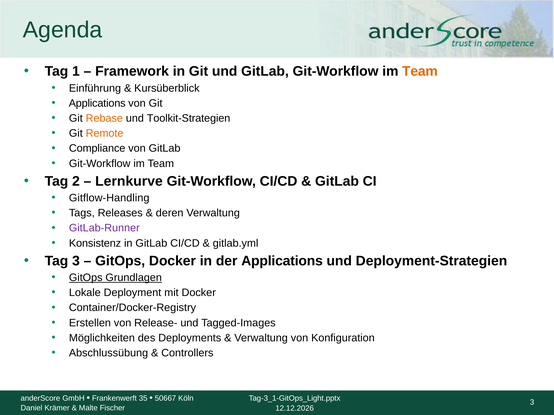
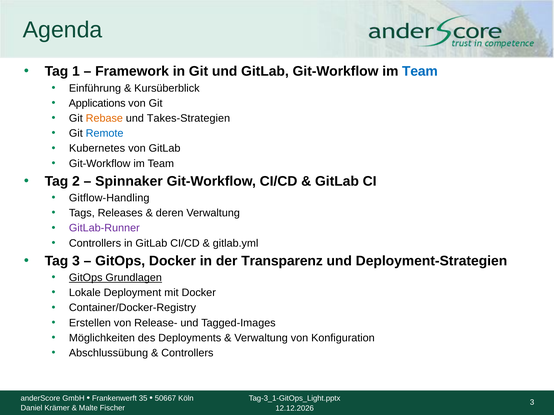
Team at (420, 72) colour: orange -> blue
Toolkit-Strategien: Toolkit-Strategien -> Takes-Strategien
Remote colour: orange -> blue
Compliance: Compliance -> Kubernetes
Lernkurve: Lernkurve -> Spinnaker
Konsistenz at (95, 243): Konsistenz -> Controllers
der Applications: Applications -> Transparenz
